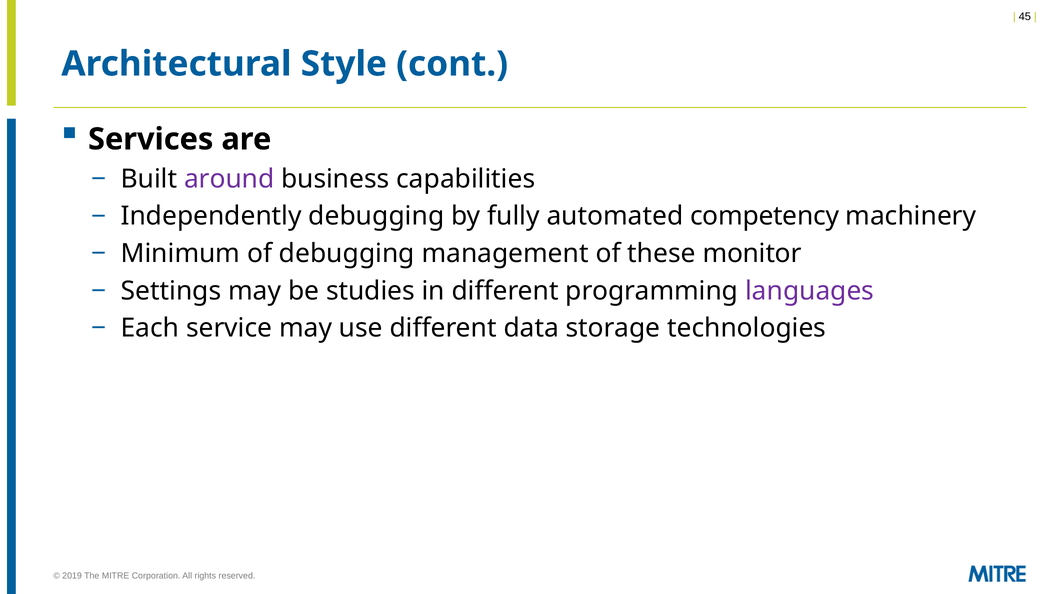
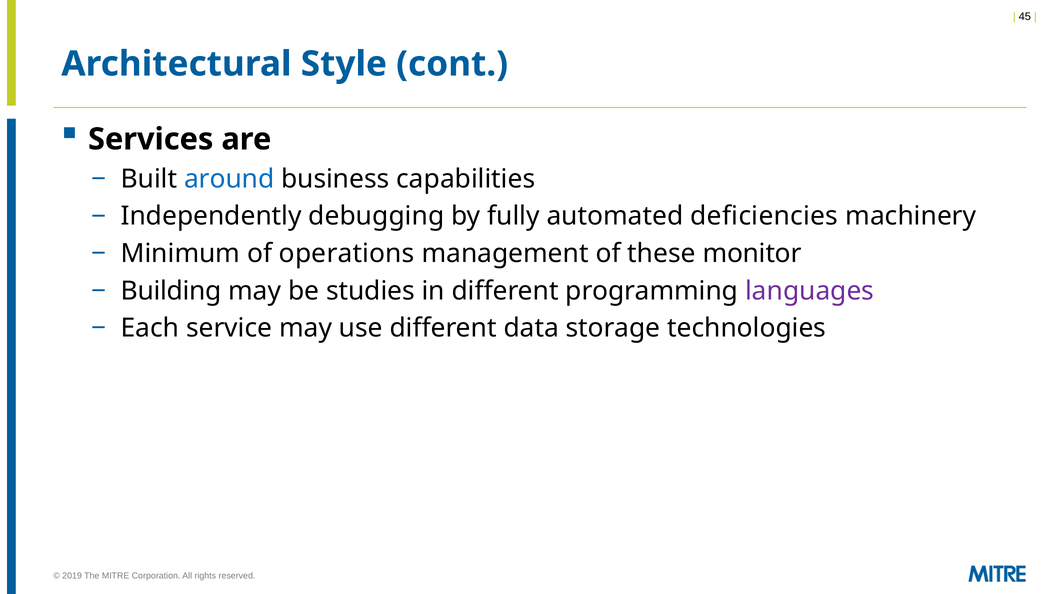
around colour: purple -> blue
competency: competency -> deficiencies
of debugging: debugging -> operations
Settings: Settings -> Building
